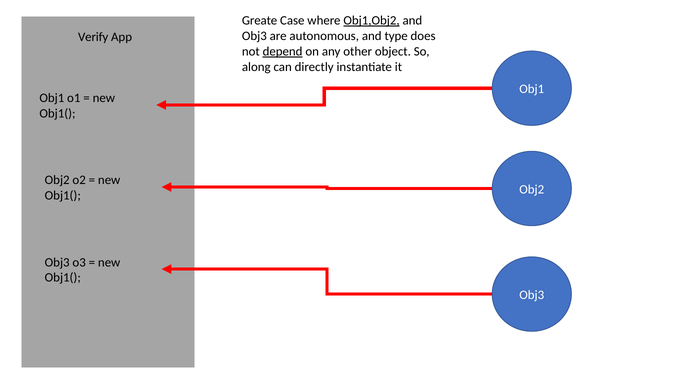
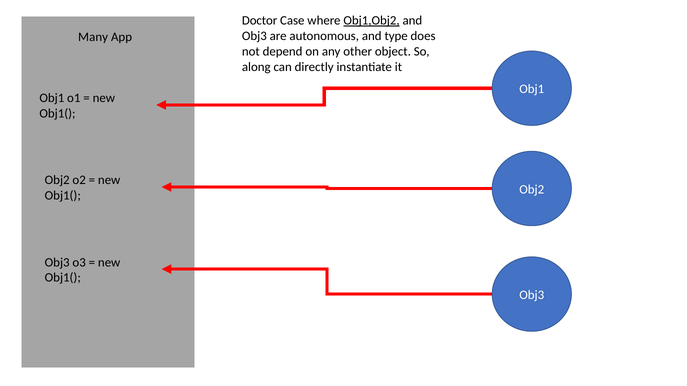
Greate: Greate -> Doctor
Verify: Verify -> Many
depend underline: present -> none
